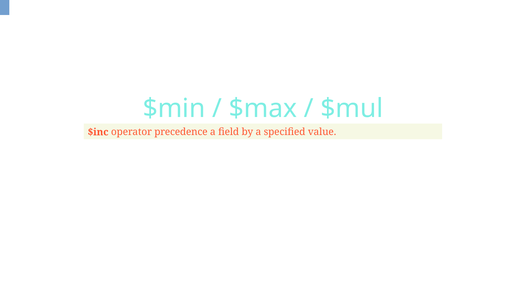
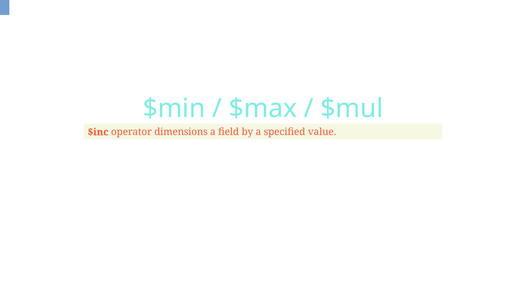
precedence: precedence -> dimensions
